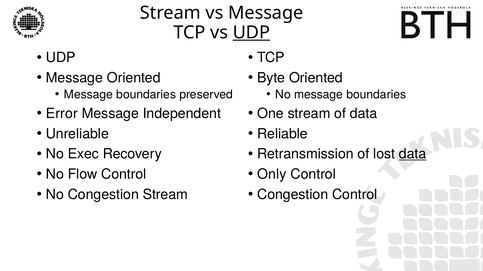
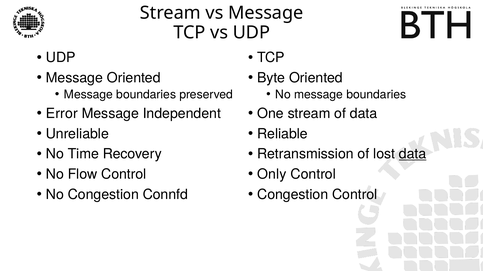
UDP at (251, 33) underline: present -> none
Exec: Exec -> Time
Congestion Stream: Stream -> Connfd
